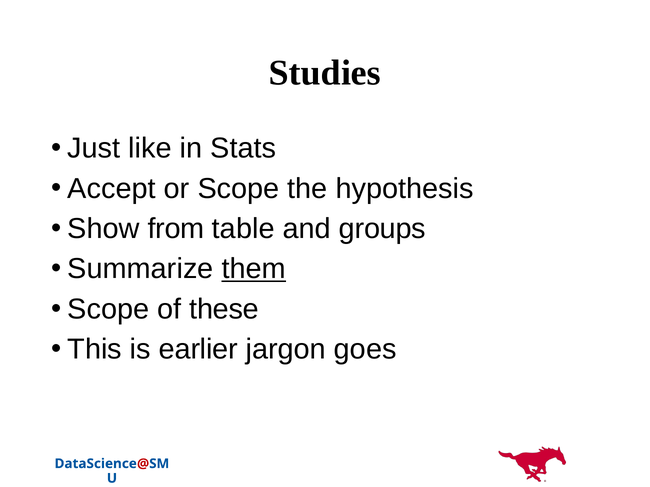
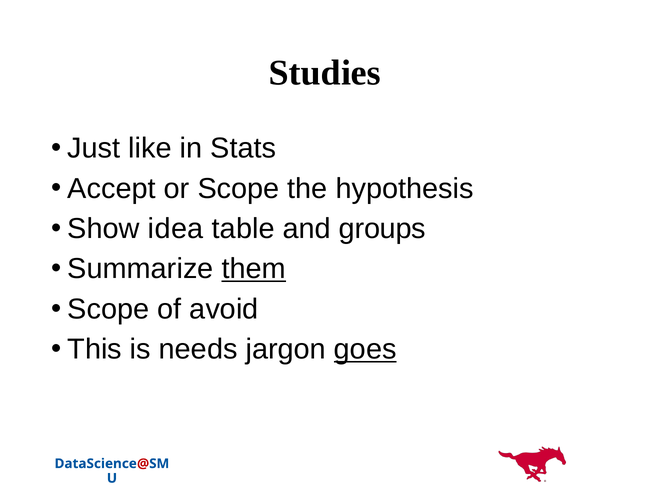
from: from -> idea
these: these -> avoid
earlier: earlier -> needs
goes underline: none -> present
